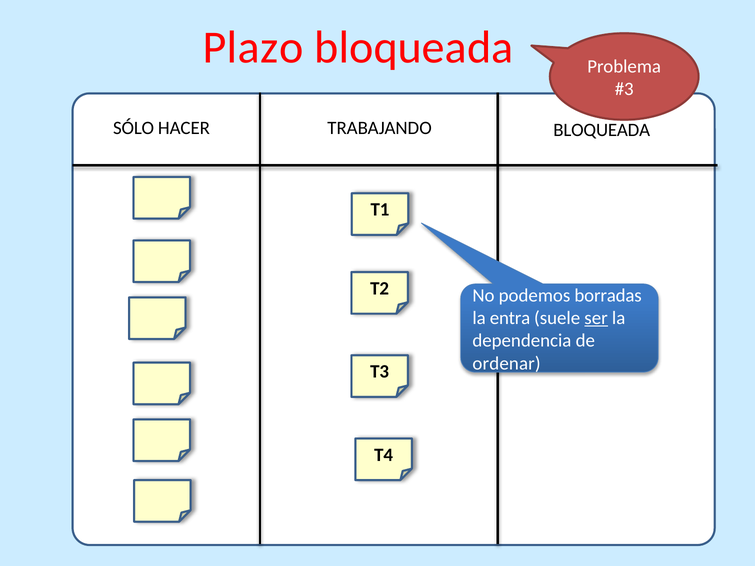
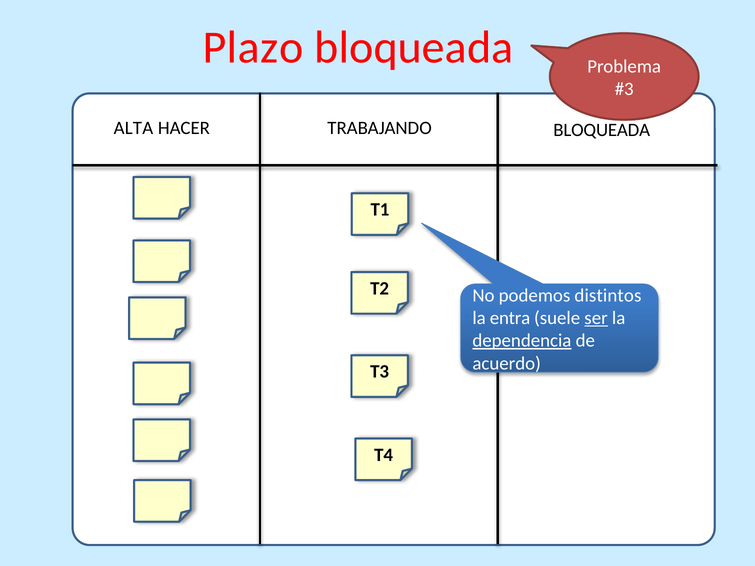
SÓLO: SÓLO -> ALTA
borradas: borradas -> distintos
dependencia underline: none -> present
ordenar: ordenar -> acuerdo
